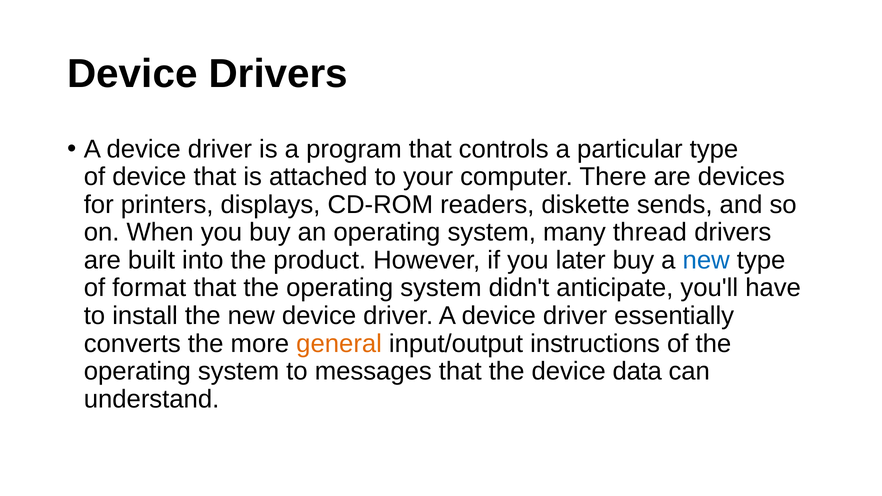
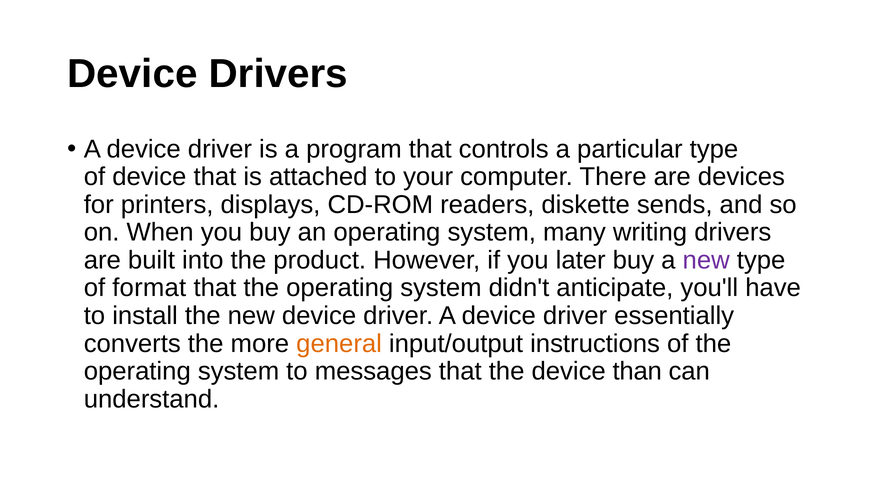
thread: thread -> writing
new at (706, 260) colour: blue -> purple
data: data -> than
